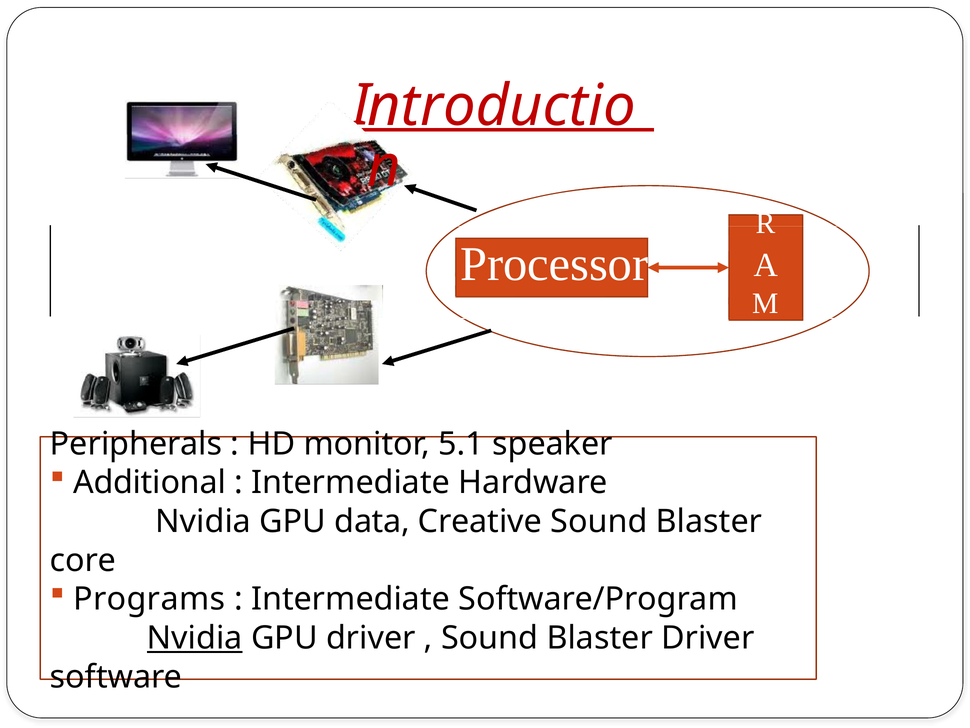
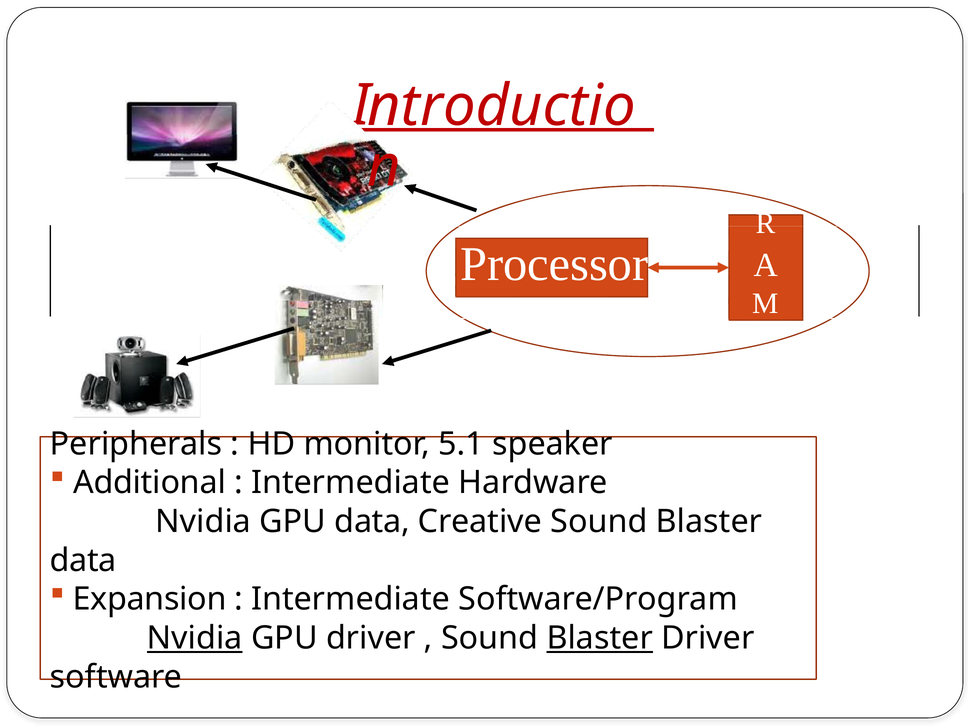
core at (83, 560): core -> data
Programs: Programs -> Expansion
Blaster at (600, 638) underline: none -> present
